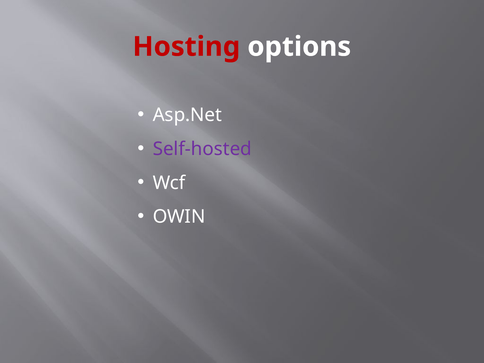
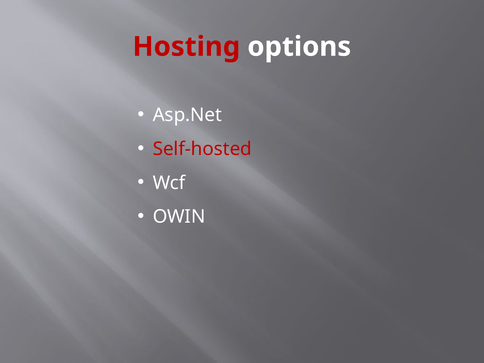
Self-hosted colour: purple -> red
